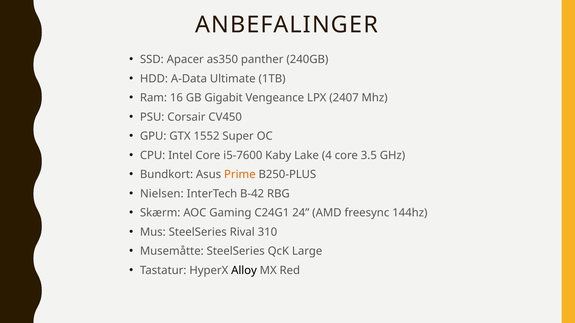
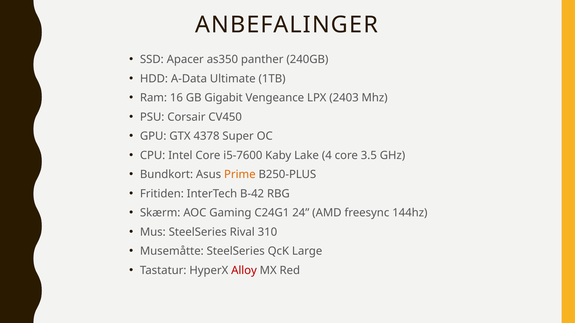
2407: 2407 -> 2403
1552: 1552 -> 4378
Nielsen: Nielsen -> Fritiden
Alloy colour: black -> red
